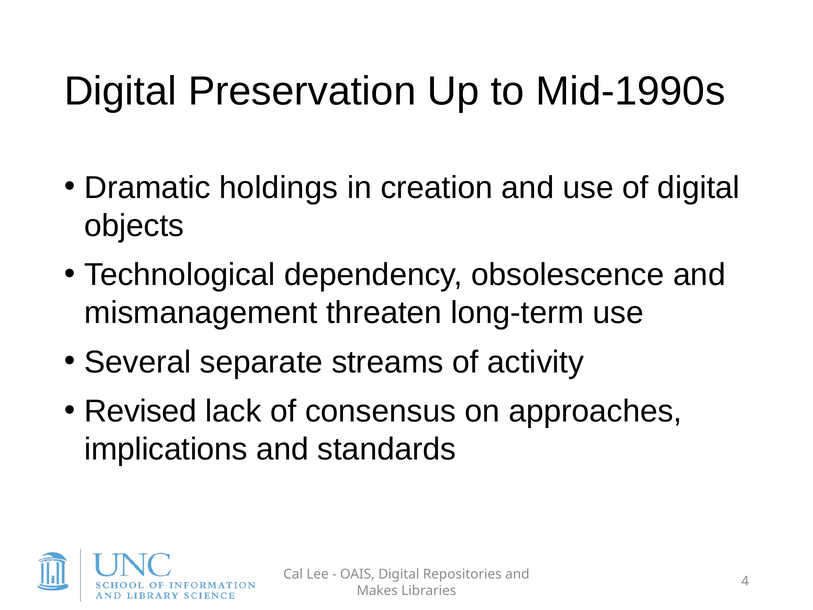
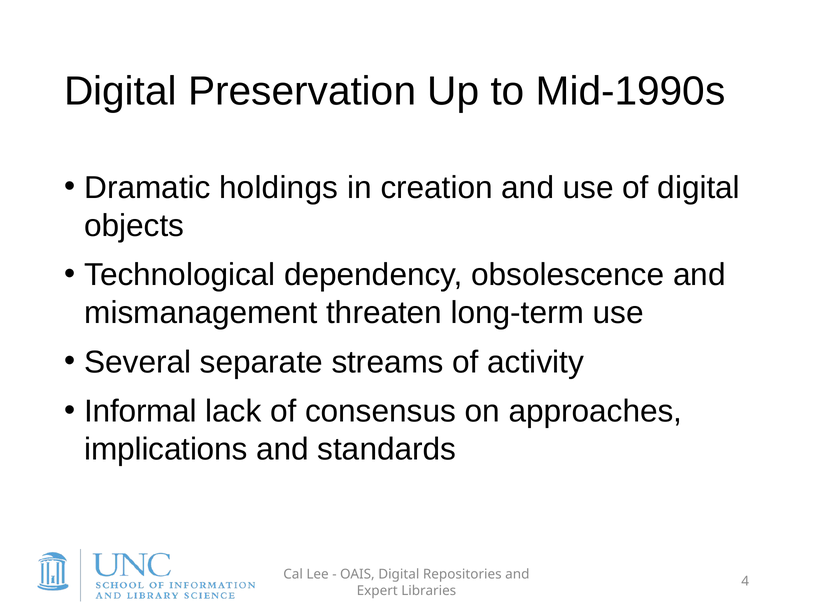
Revised: Revised -> Informal
Makes: Makes -> Expert
